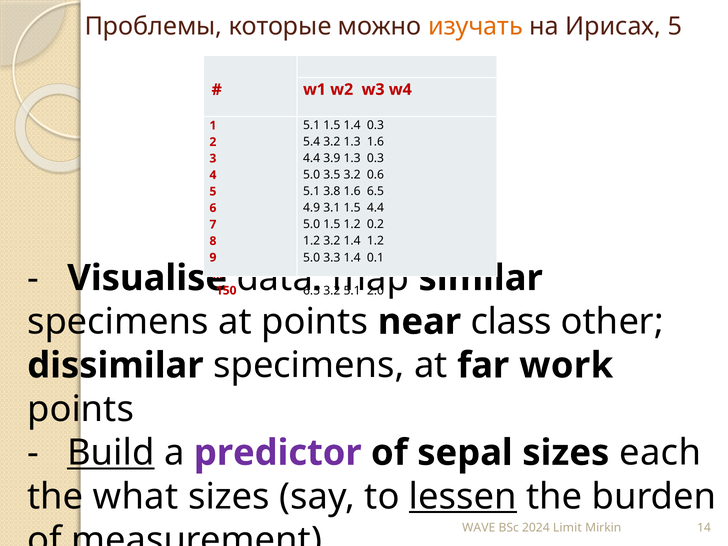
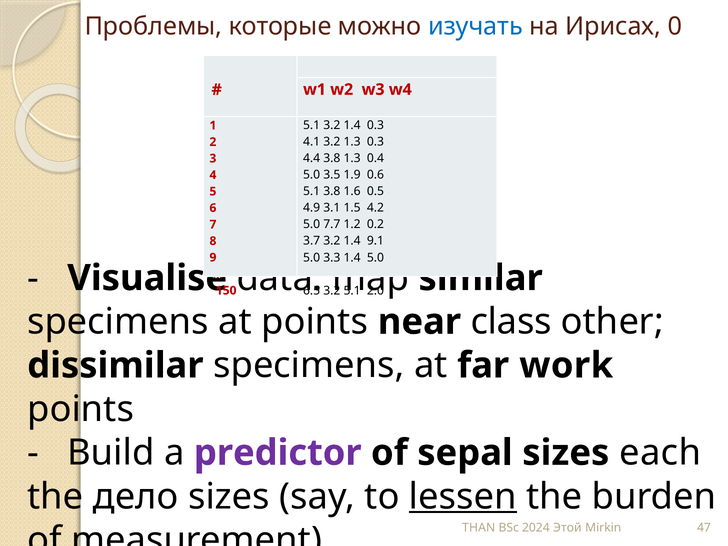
изучать colour: orange -> blue
Ирисах 5: 5 -> 0
5.1 1.5: 1.5 -> 3.2
5.4: 5.4 -> 4.1
1.3 1.6: 1.6 -> 0.3
4.4 3.9: 3.9 -> 3.8
1.3 0.3: 0.3 -> 0.4
3.5 3.2: 3.2 -> 1.9
1.6 6.5: 6.5 -> 0.5
1.5 4.4: 4.4 -> 4.2
5.0 1.5: 1.5 -> 7.7
1.2 at (312, 241): 1.2 -> 3.7
1.4 1.2: 1.2 -> 9.1
1.4 0.1: 0.1 -> 5.0
Build underline: present -> none
what: what -> дело
WAVE: WAVE -> THAN
Limit: Limit -> Этой
14: 14 -> 47
